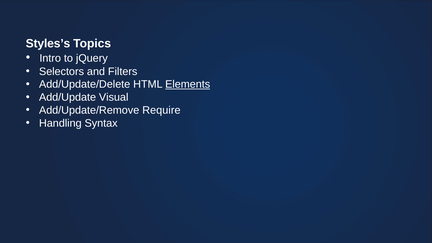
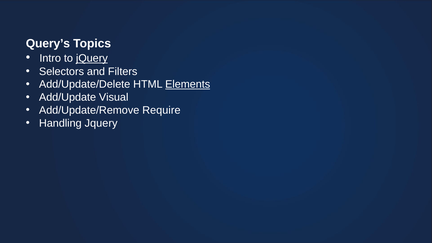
Styles’s: Styles’s -> Query’s
jQuery at (92, 58) underline: none -> present
Handling Syntax: Syntax -> Jquery
